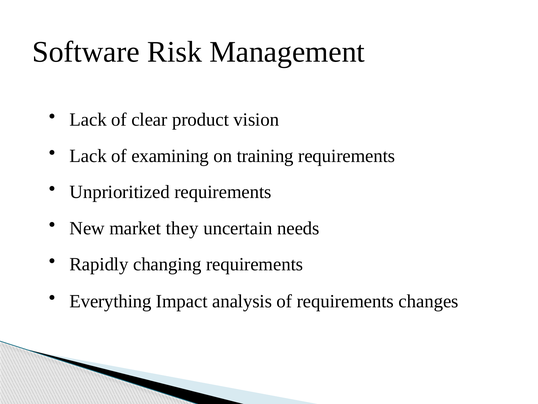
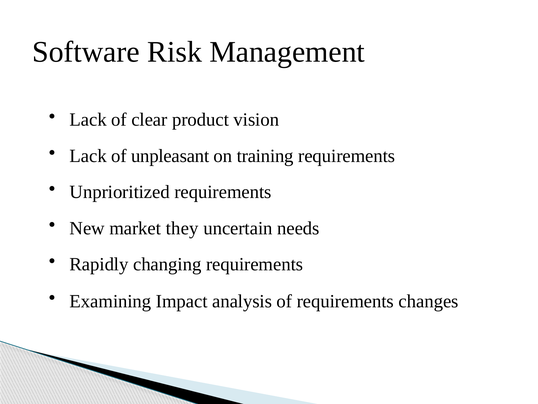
examining: examining -> unpleasant
Everything: Everything -> Examining
